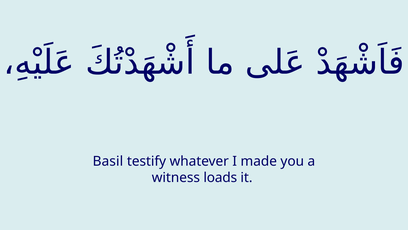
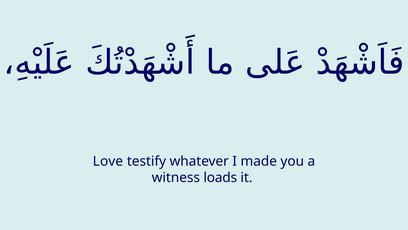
Basil: Basil -> Love
